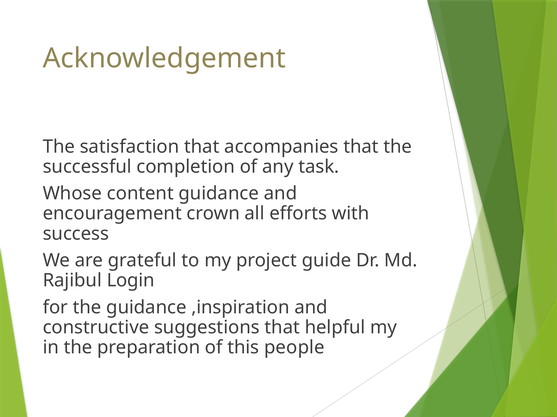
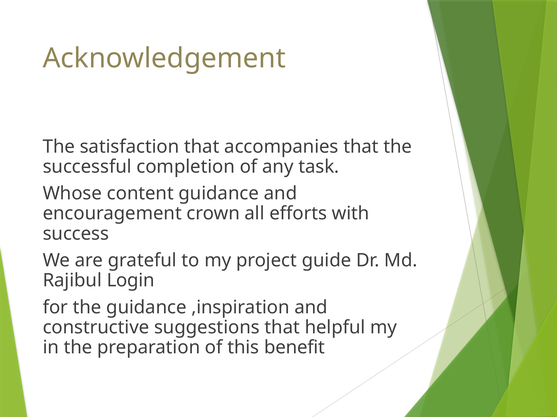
people: people -> benefit
